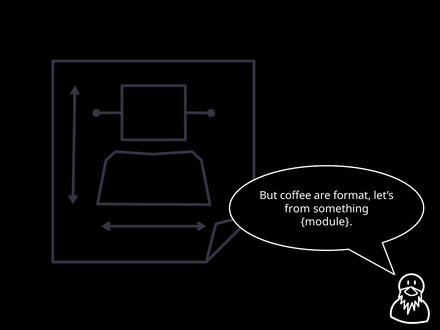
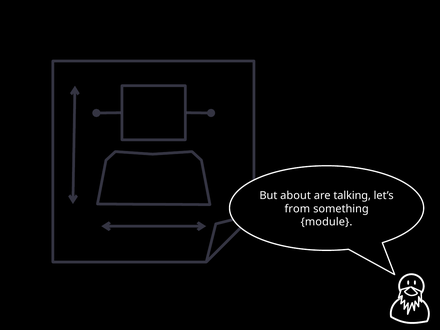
coffee: coffee -> about
format: format -> talking
